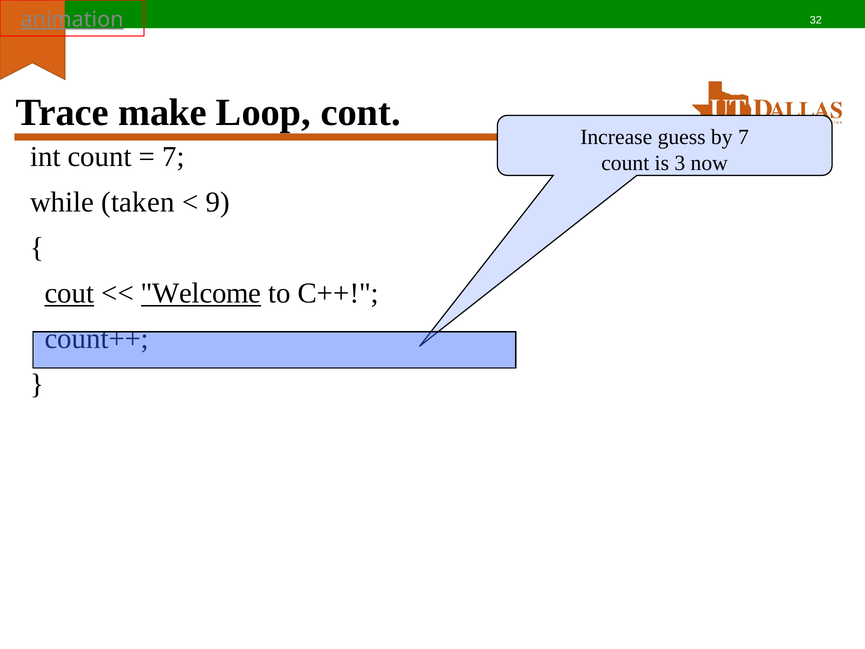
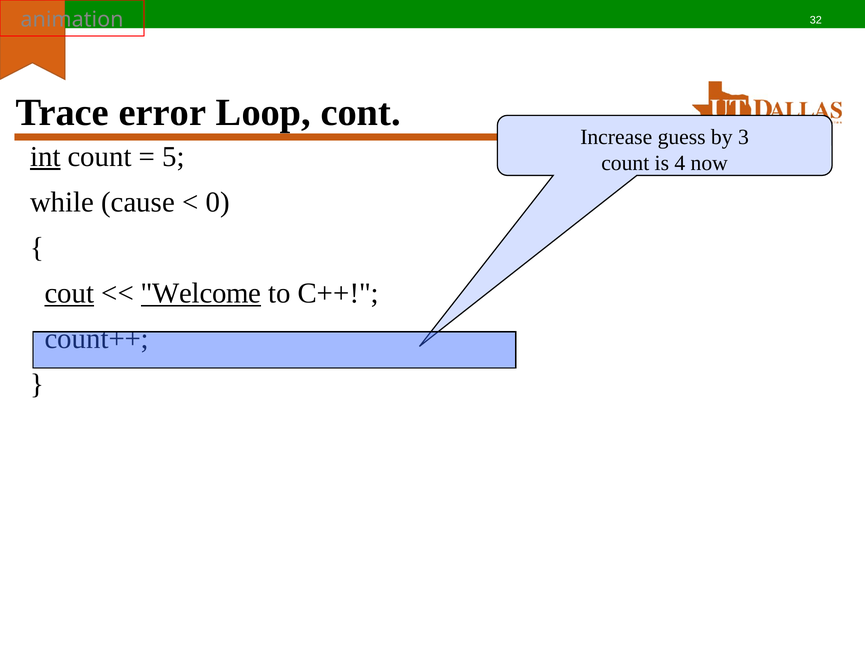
animation underline: present -> none
make: make -> error
by 7: 7 -> 3
int underline: none -> present
7 at (174, 157): 7 -> 5
3: 3 -> 4
taken: taken -> cause
9: 9 -> 0
